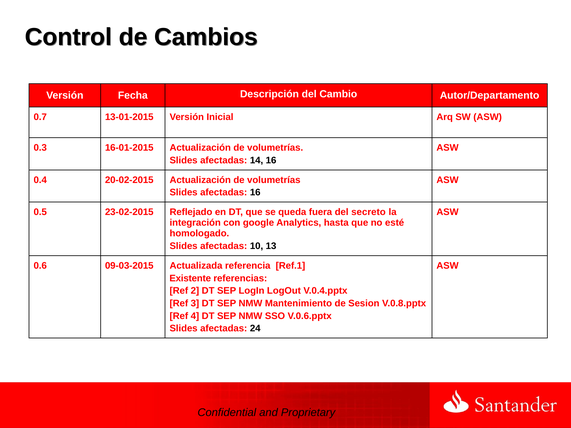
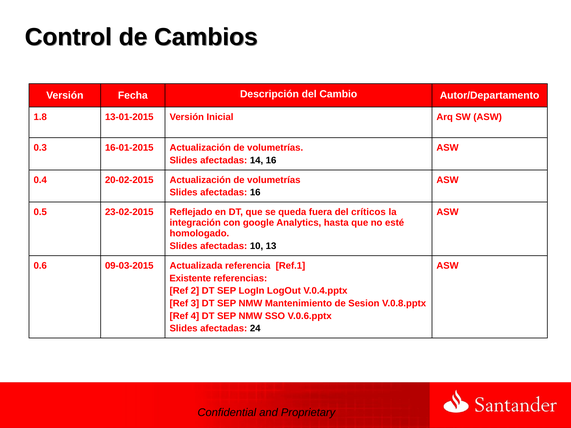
0.7: 0.7 -> 1.8
secreto: secreto -> críticos
